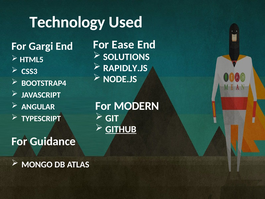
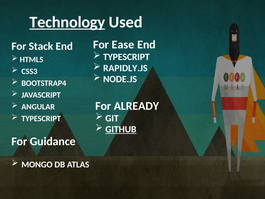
Technology underline: none -> present
Gargi: Gargi -> Stack
SOLUTIONS at (126, 57): SOLUTIONS -> TYPESCRIPT
MODERN: MODERN -> ALREADY
